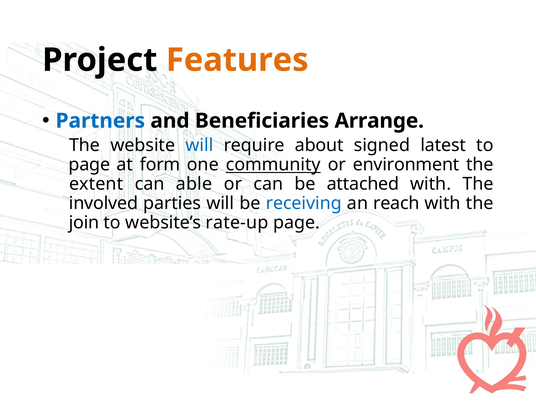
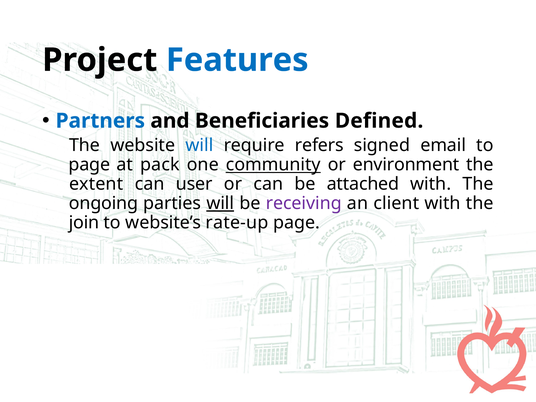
Features colour: orange -> blue
Arrange: Arrange -> Defined
about: about -> refers
latest: latest -> email
form: form -> pack
able: able -> user
involved: involved -> ongoing
will at (220, 203) underline: none -> present
receiving colour: blue -> purple
reach: reach -> client
